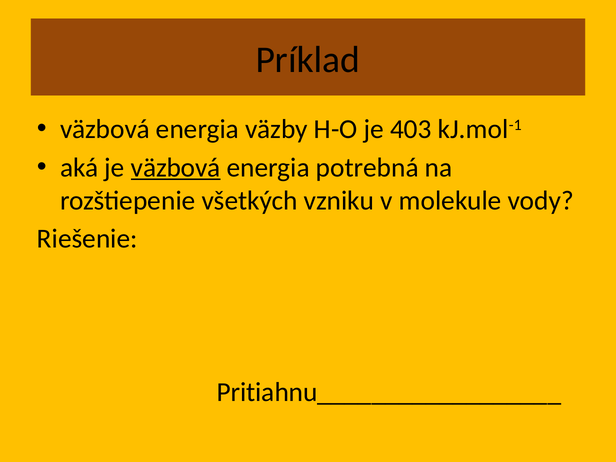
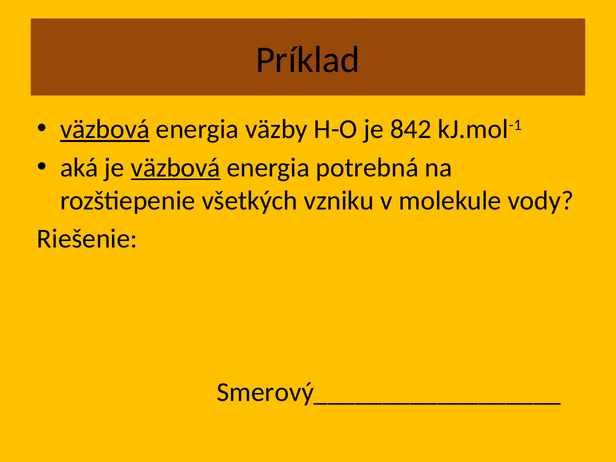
väzbová at (105, 129) underline: none -> present
403: 403 -> 842
Pritiahnu__________________: Pritiahnu__________________ -> Smerový__________________
